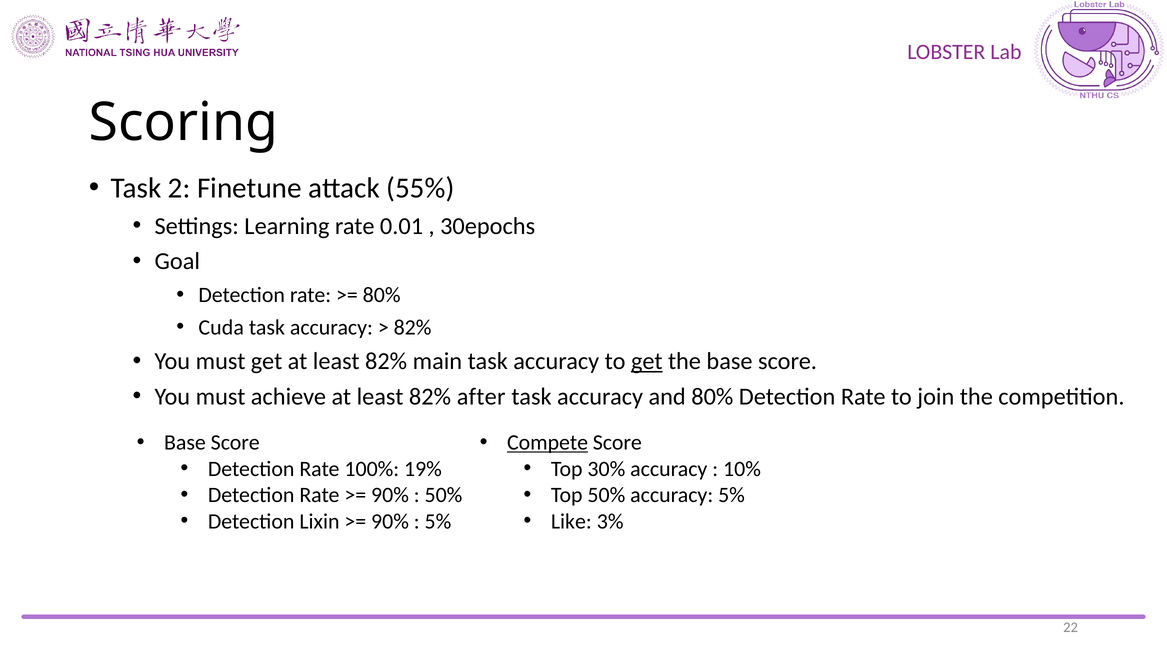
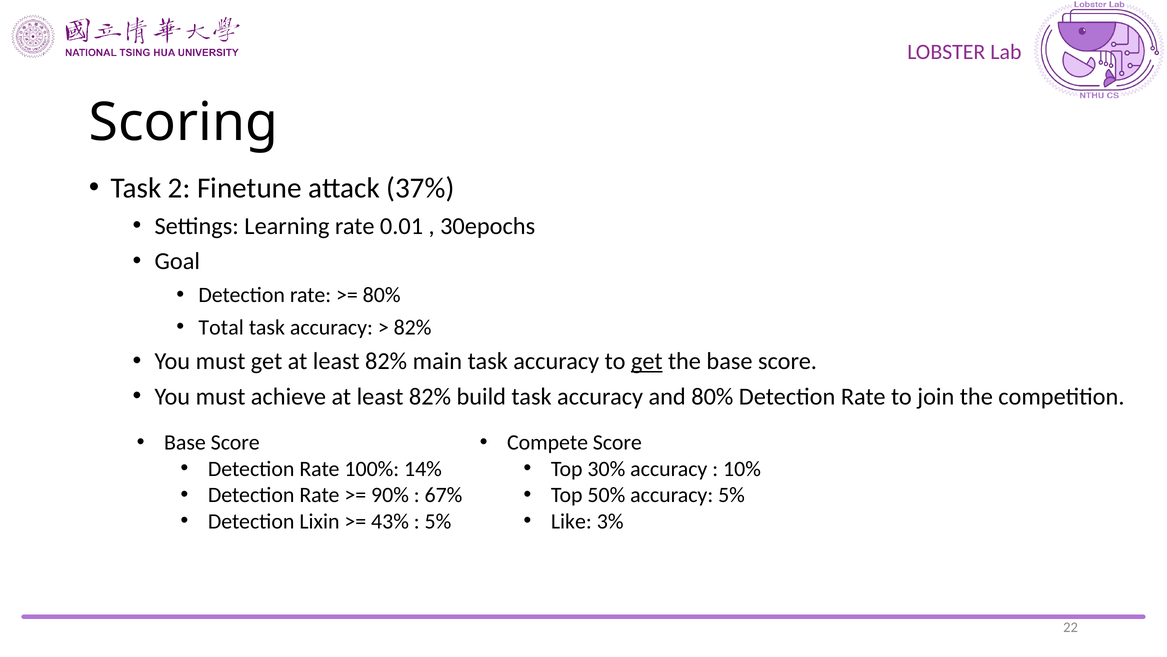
55%: 55% -> 37%
Cuda: Cuda -> Total
after: after -> build
Compete underline: present -> none
19%: 19% -> 14%
50% at (443, 495): 50% -> 67%
90% at (390, 521): 90% -> 43%
